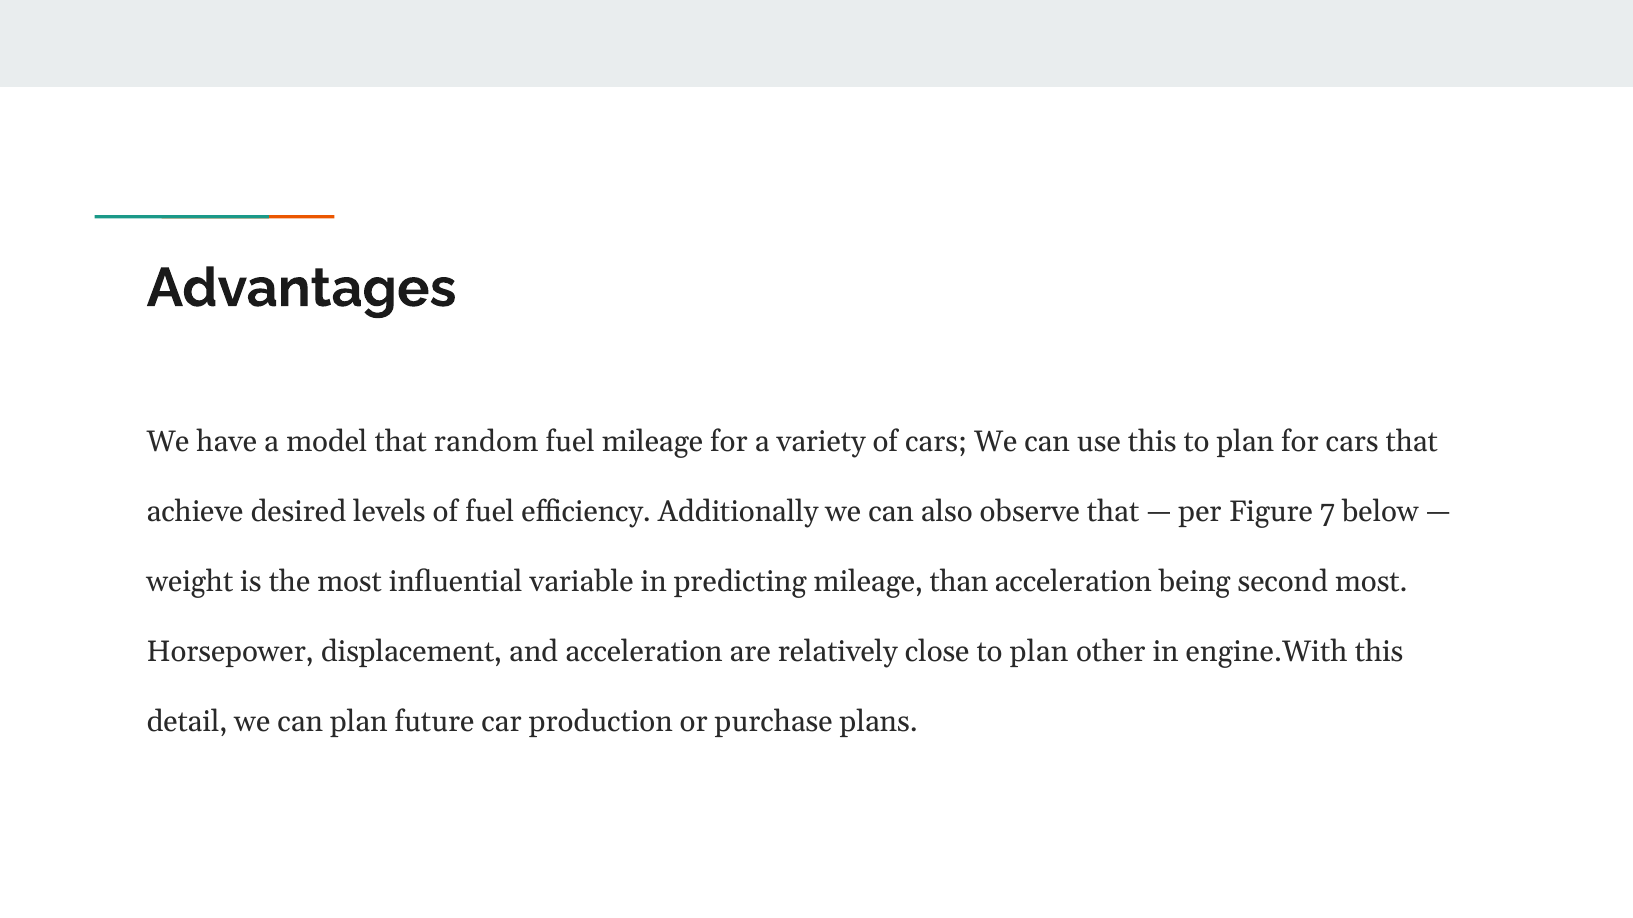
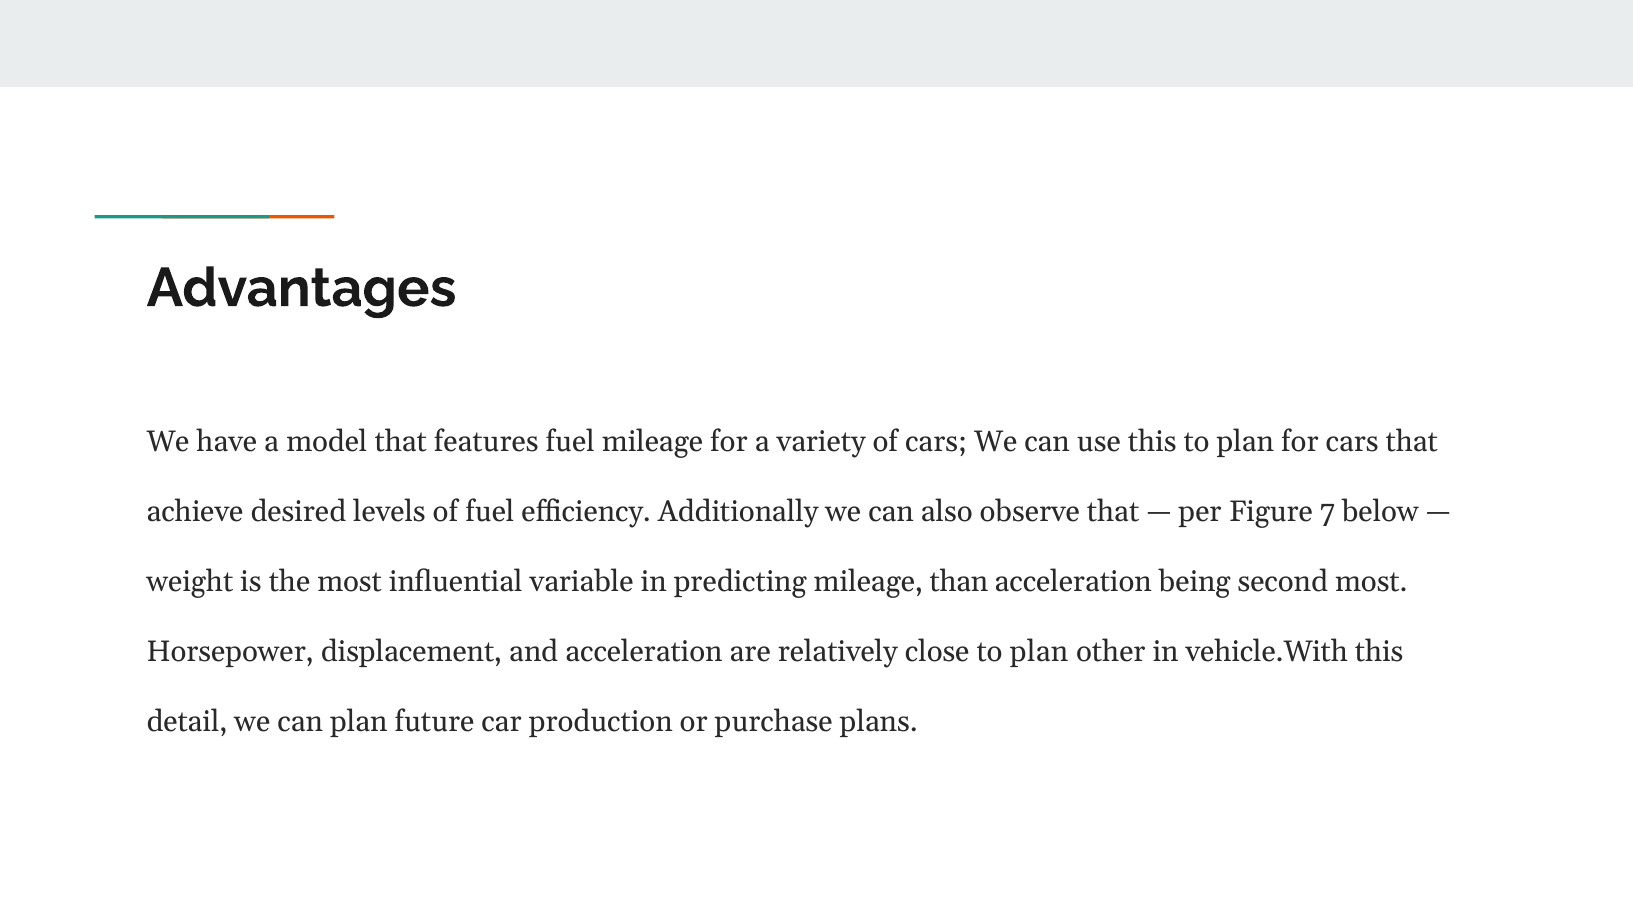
random: random -> features
engine.With: engine.With -> vehicle.With
